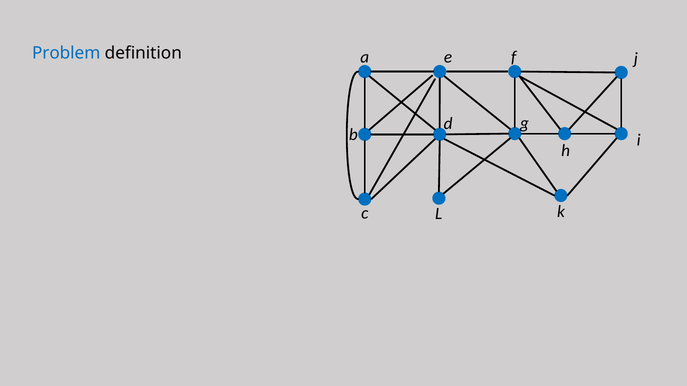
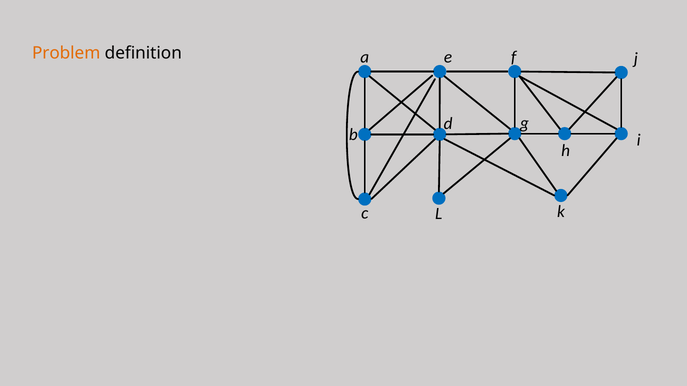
Problem colour: blue -> orange
